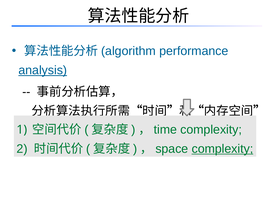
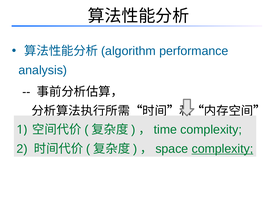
analysis underline: present -> none
